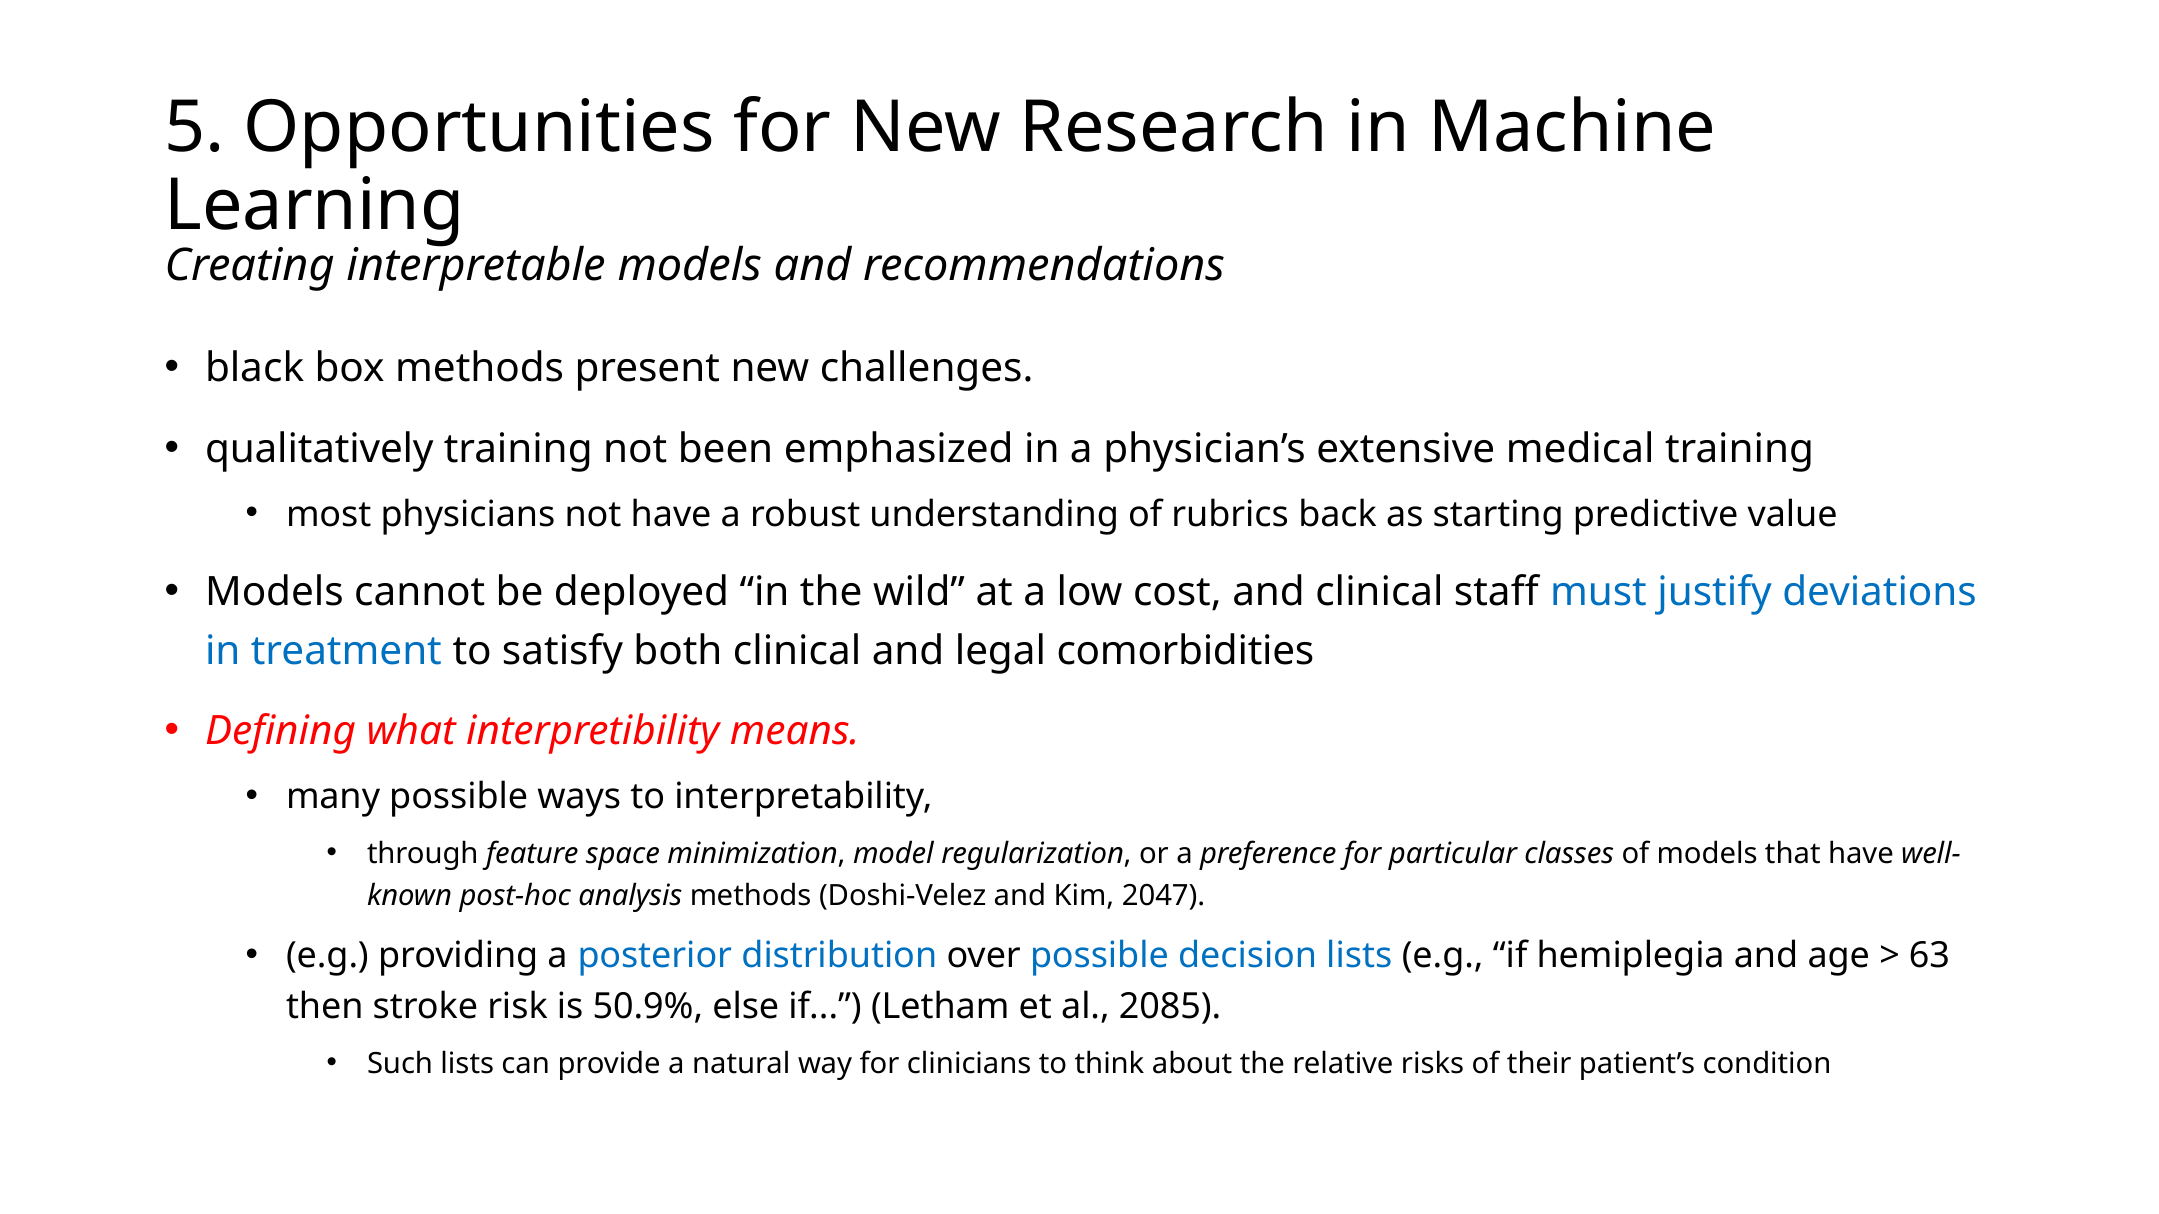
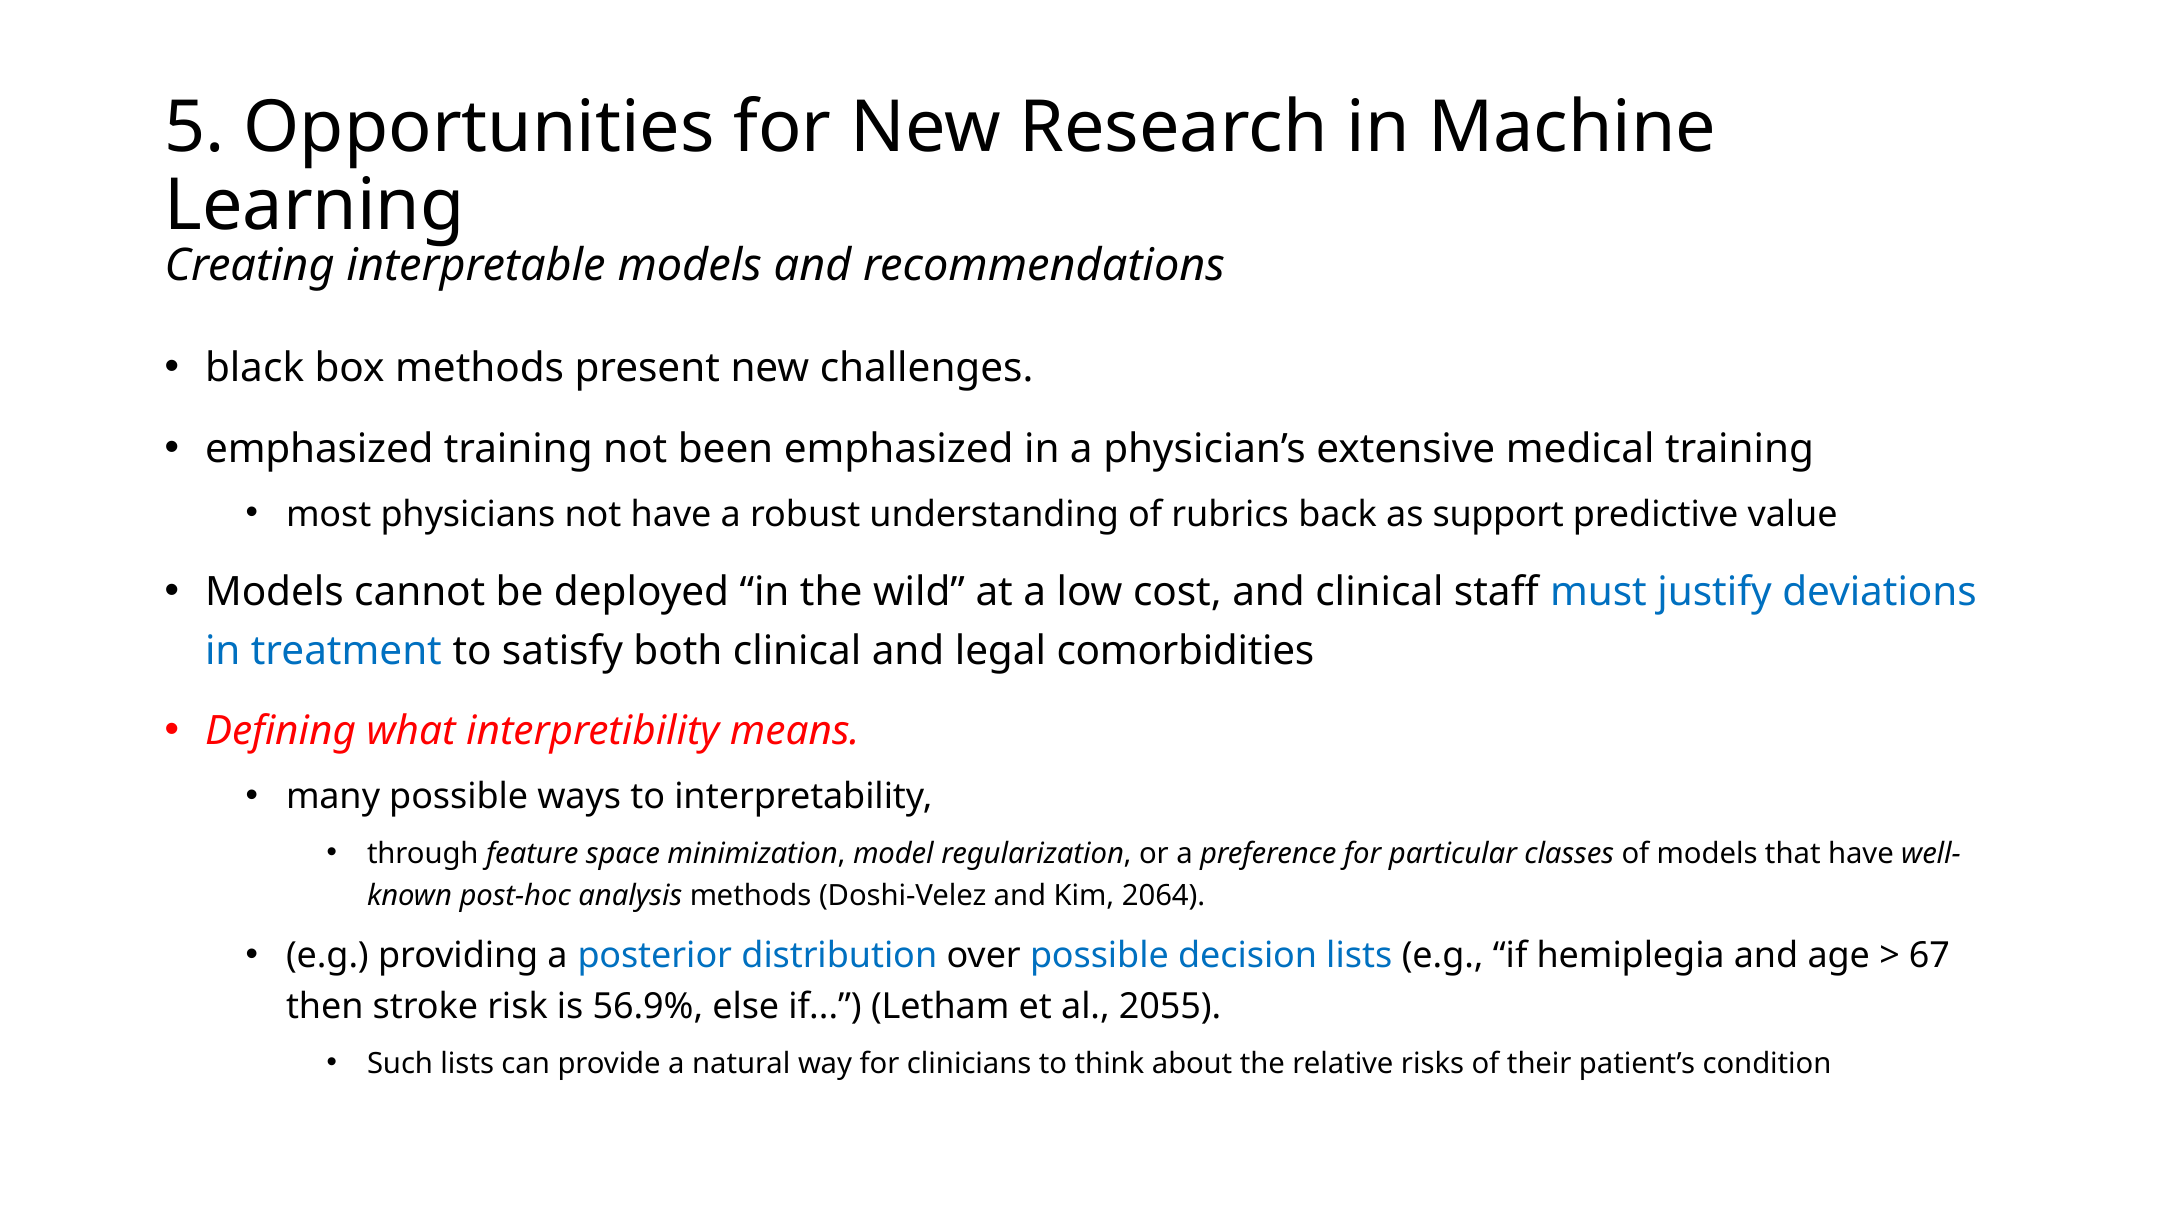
qualitatively at (319, 449): qualitatively -> emphasized
starting: starting -> support
2047: 2047 -> 2064
63: 63 -> 67
50.9%: 50.9% -> 56.9%
2085: 2085 -> 2055
